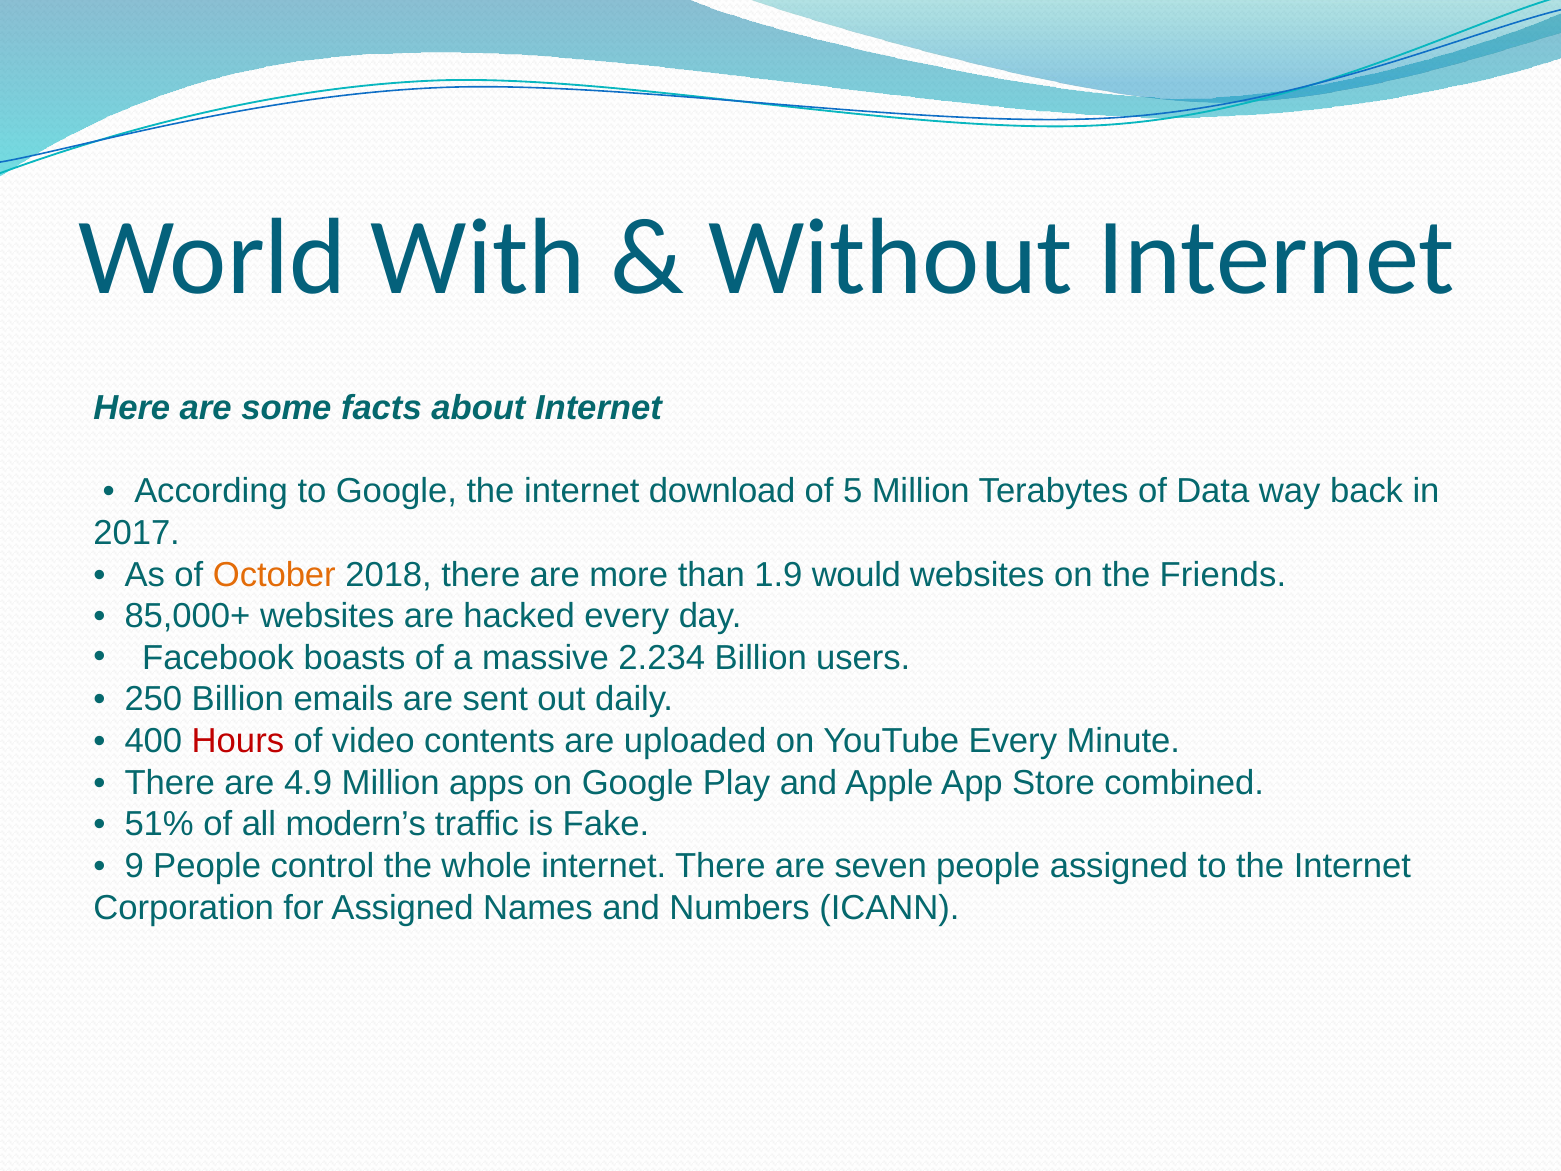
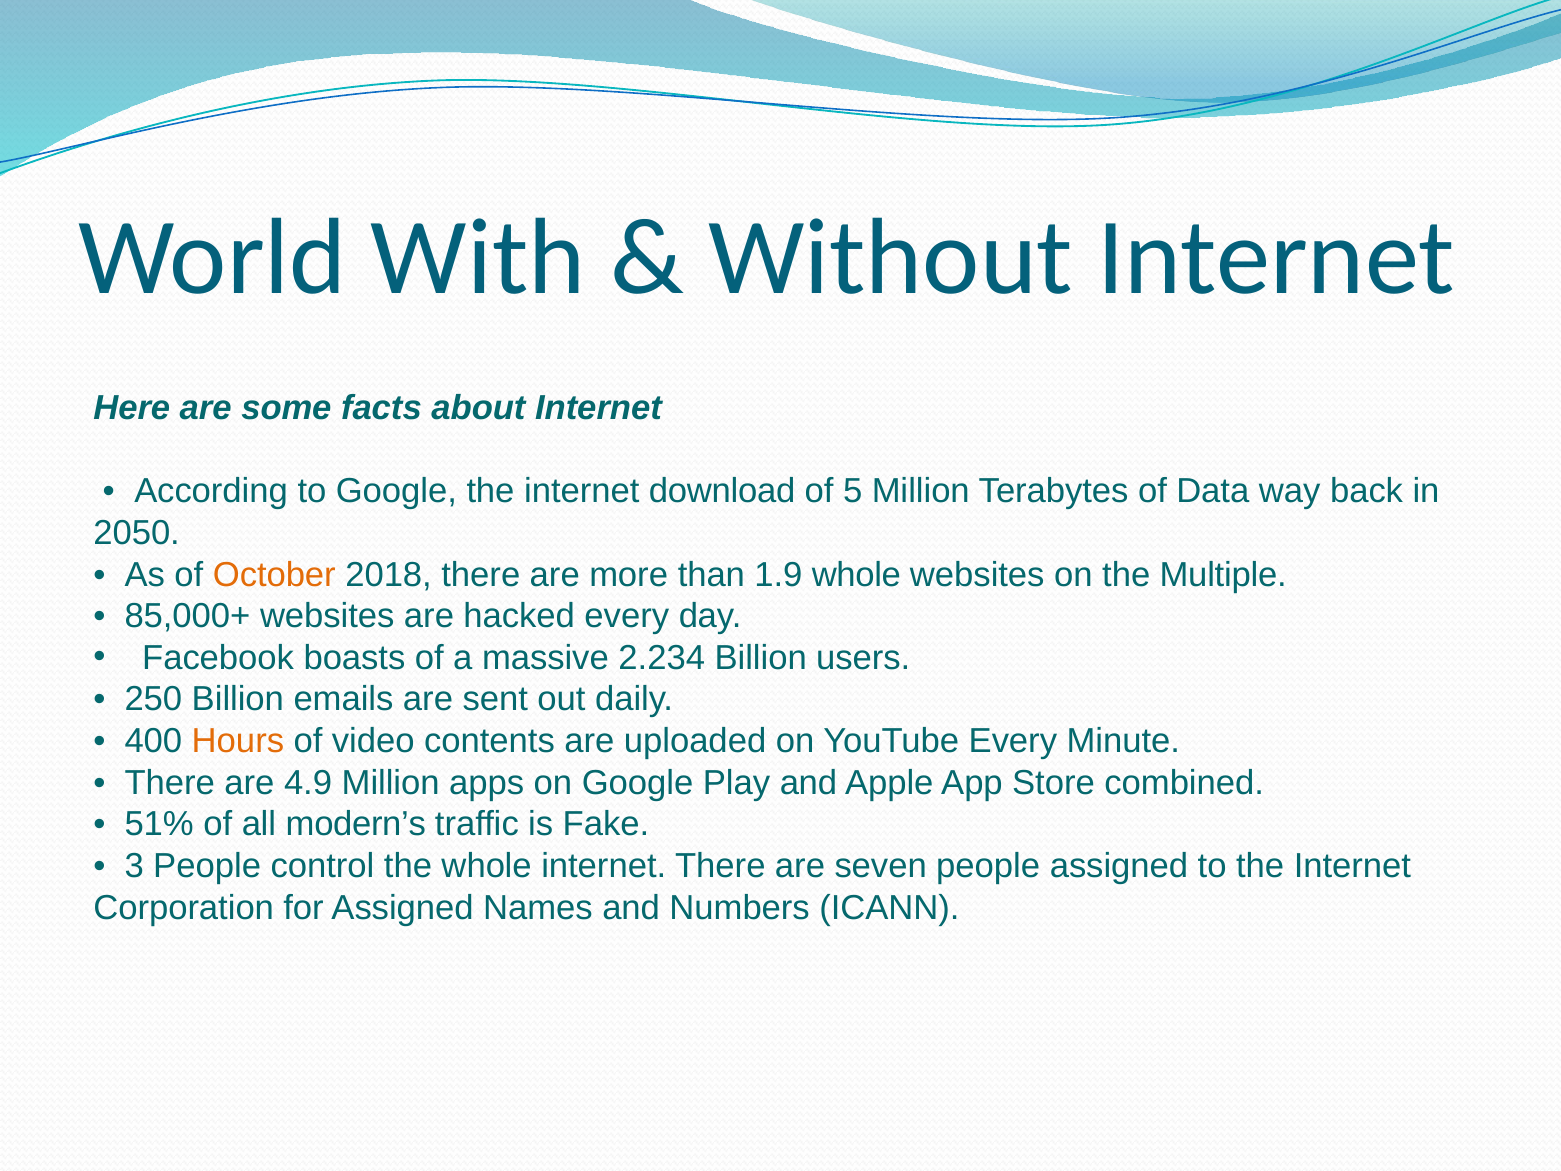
2017: 2017 -> 2050
1.9 would: would -> whole
Friends: Friends -> Multiple
Hours colour: red -> orange
9: 9 -> 3
